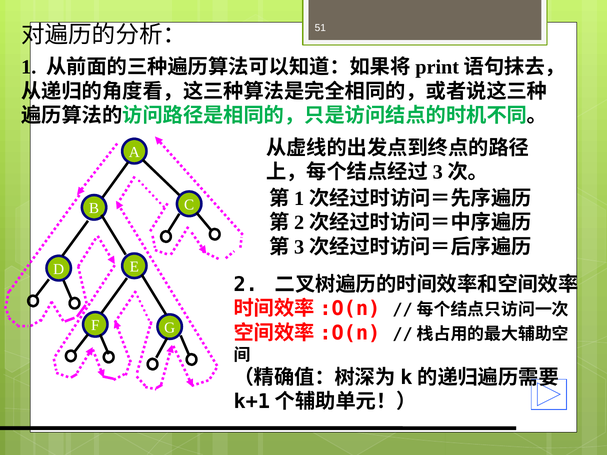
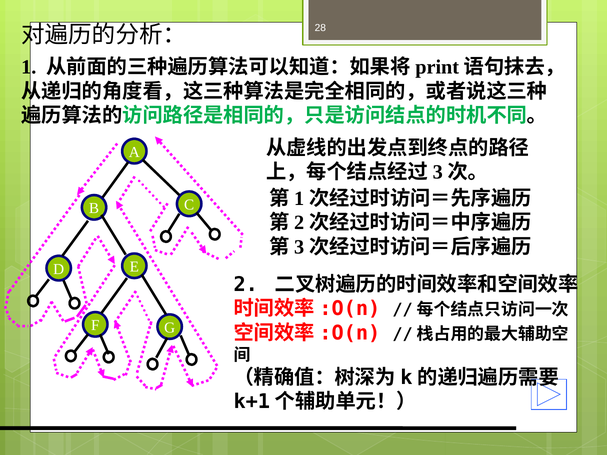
51: 51 -> 28
